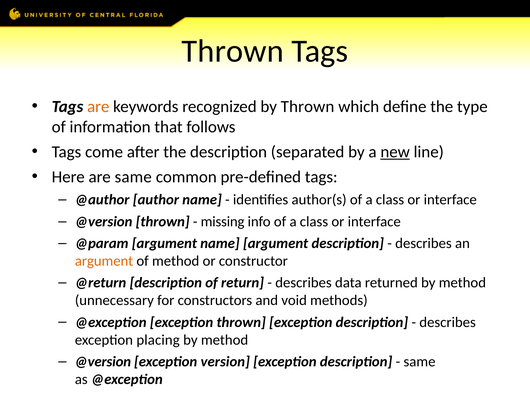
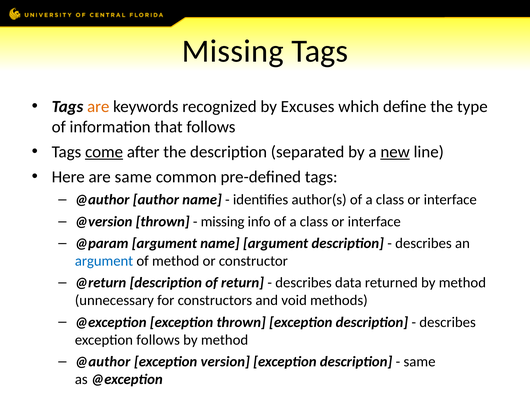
Thrown at (233, 51): Thrown -> Missing
by Thrown: Thrown -> Excuses
come underline: none -> present
argument at (104, 261) colour: orange -> blue
exception placing: placing -> follows
@version at (103, 362): @version -> @author
